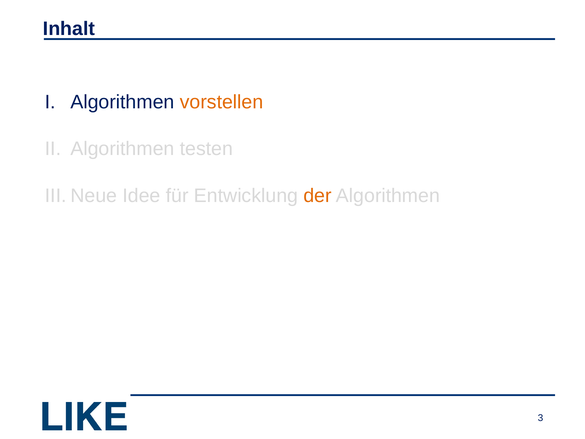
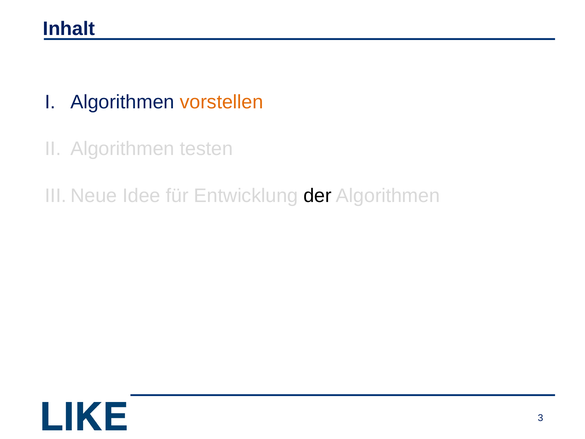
der colour: orange -> black
